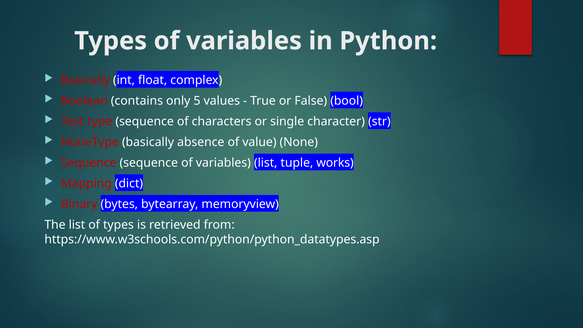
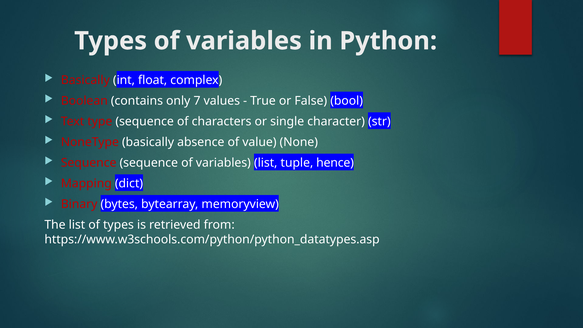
5: 5 -> 7
works: works -> hence
